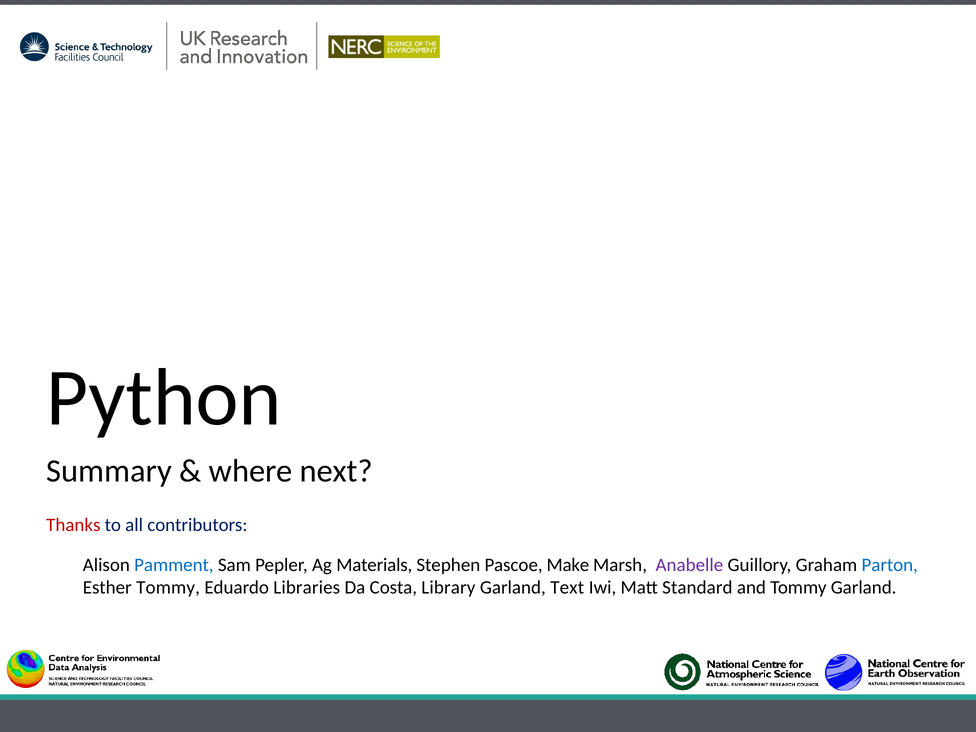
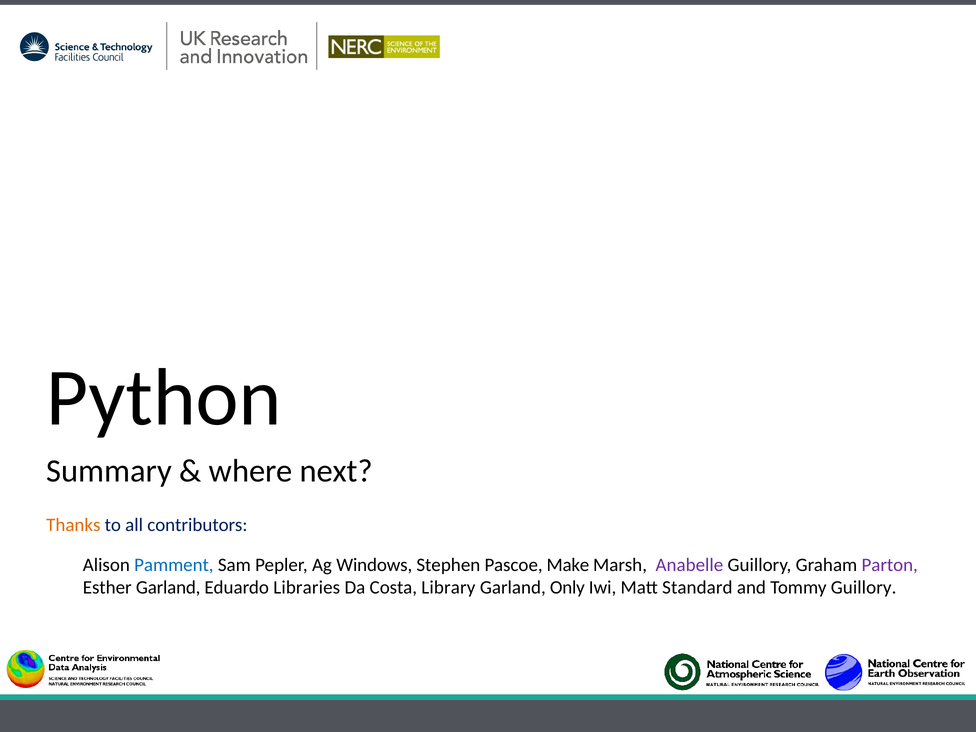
Thanks colour: red -> orange
Materials: Materials -> Windows
Parton colour: blue -> purple
Esther Tommy: Tommy -> Garland
Text: Text -> Only
Tommy Garland: Garland -> Guillory
